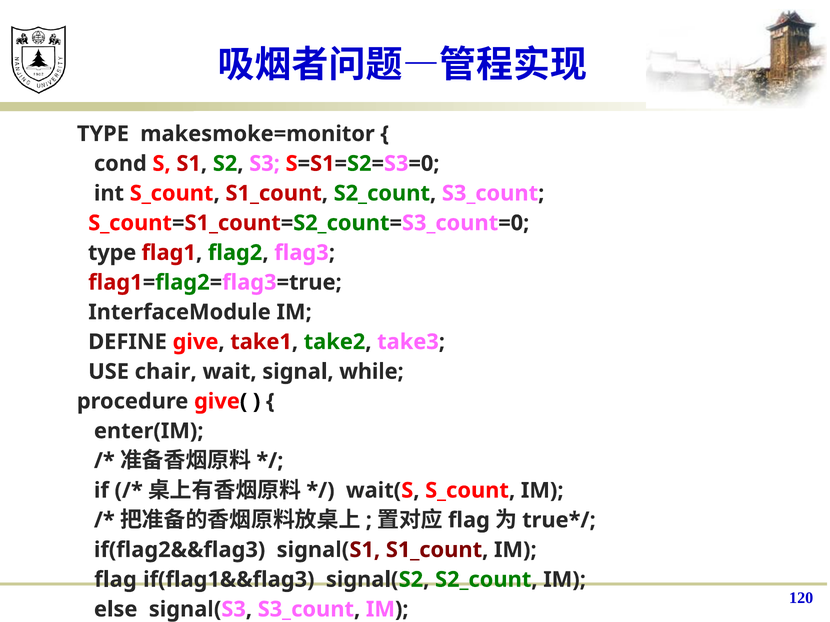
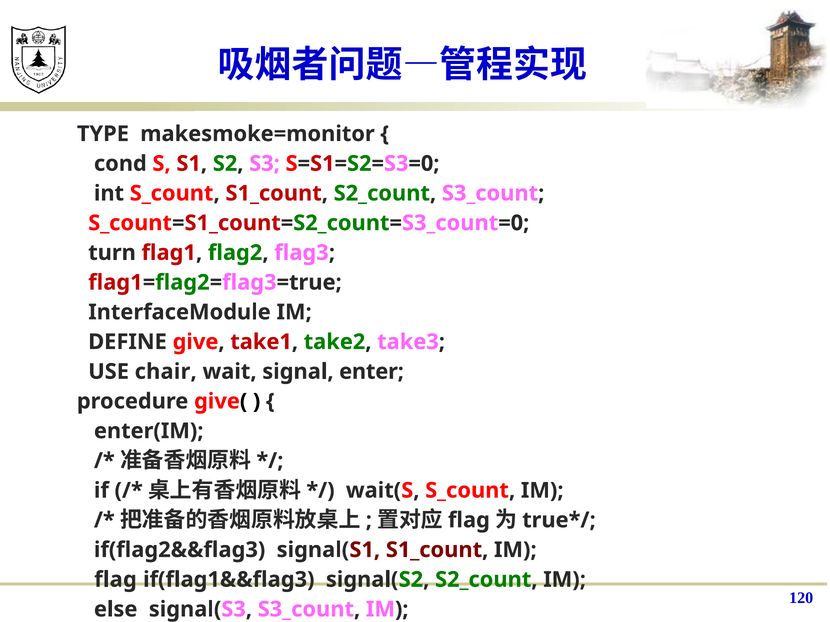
type at (112, 253): type -> turn
while: while -> enter
